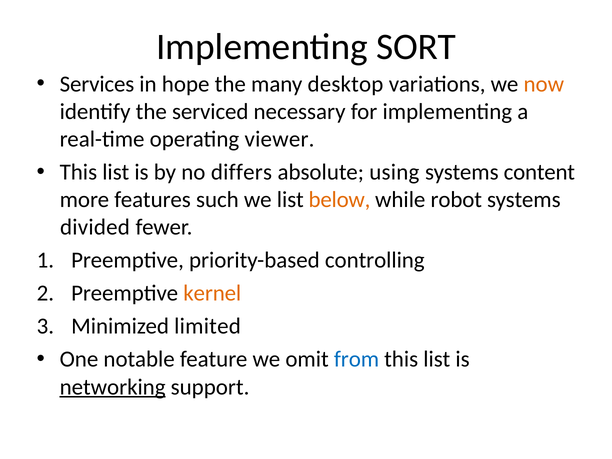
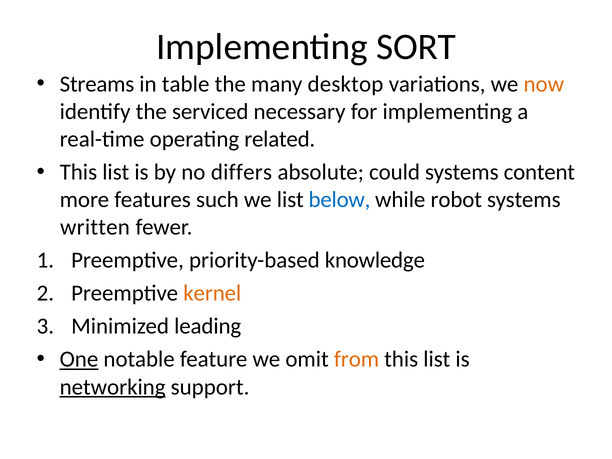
Services: Services -> Streams
hope: hope -> table
viewer: viewer -> related
using: using -> could
below colour: orange -> blue
divided: divided -> written
controlling: controlling -> knowledge
limited: limited -> leading
One underline: none -> present
from colour: blue -> orange
